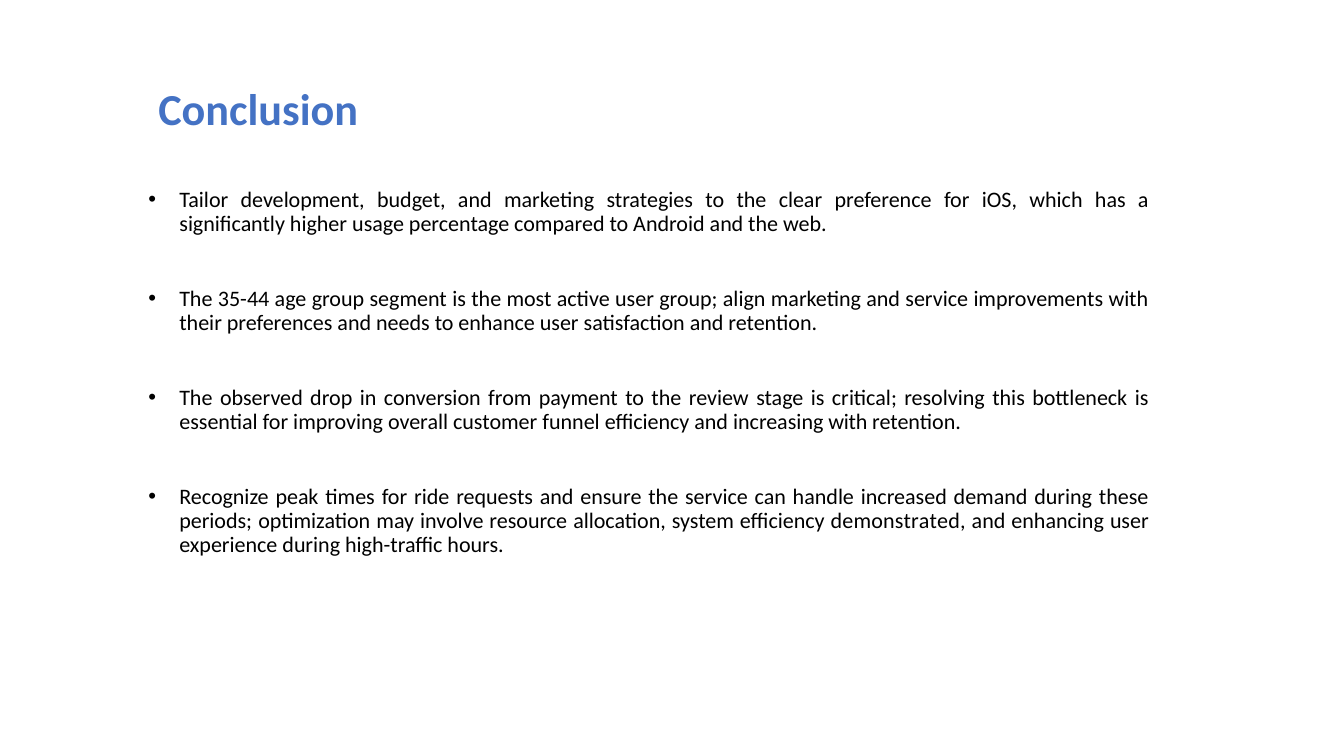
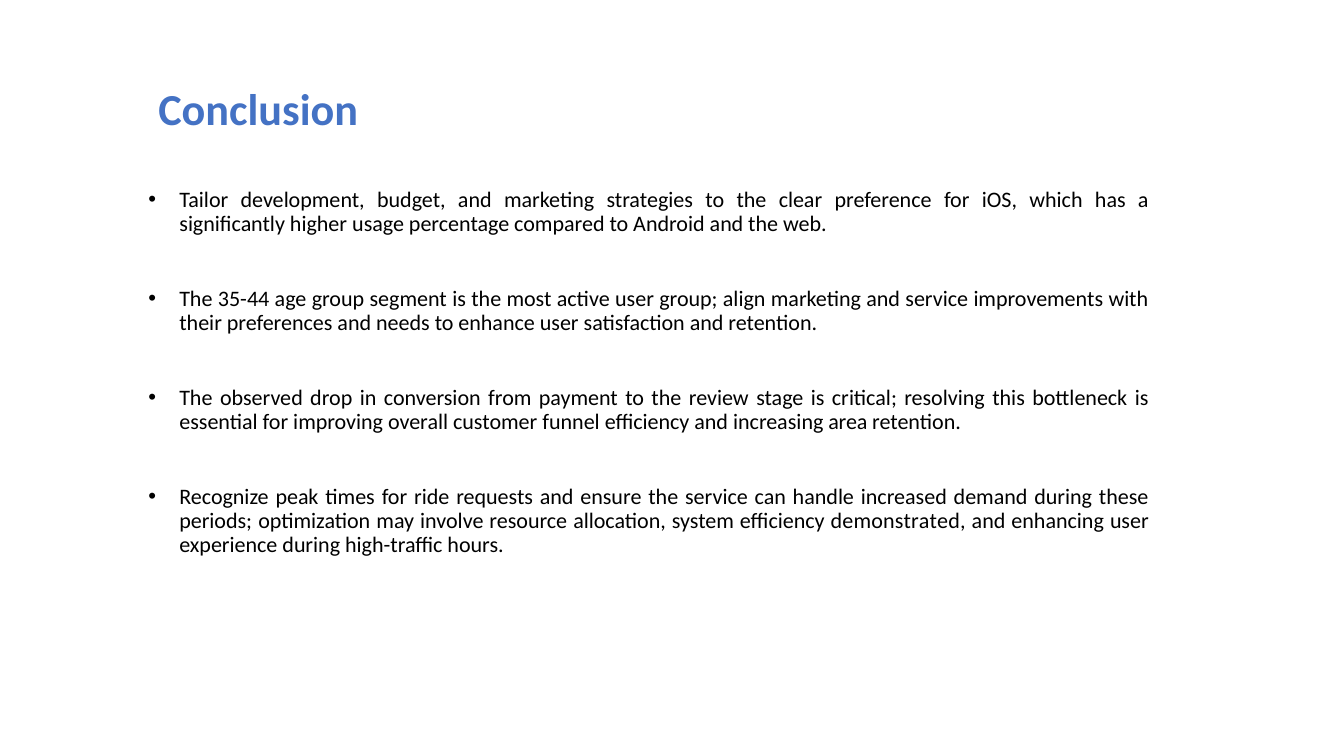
increasing with: with -> area
